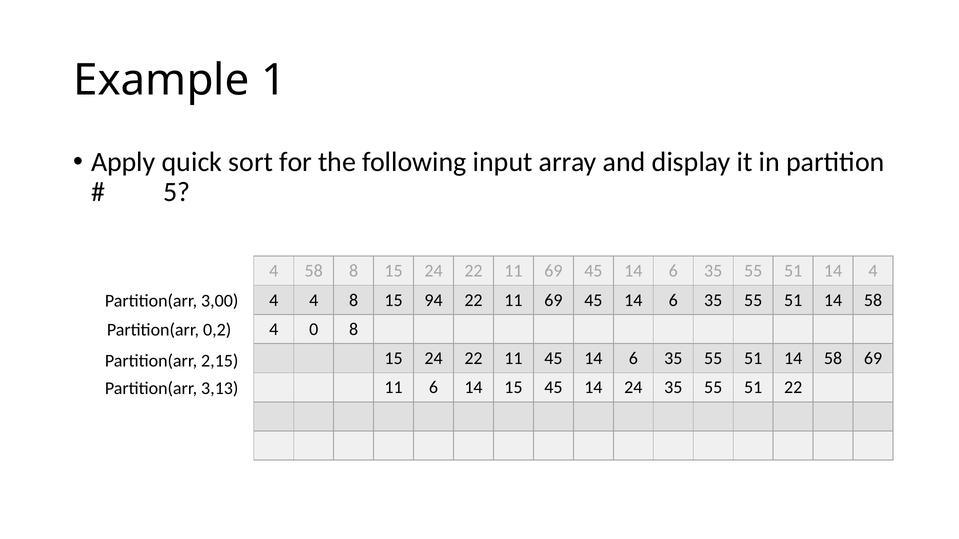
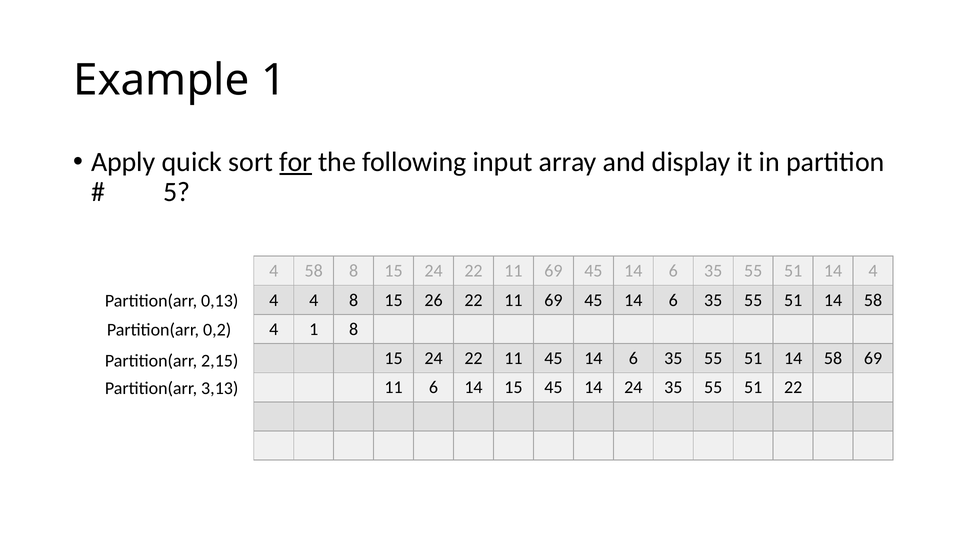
for underline: none -> present
94: 94 -> 26
3,00: 3,00 -> 0,13
4 0: 0 -> 1
